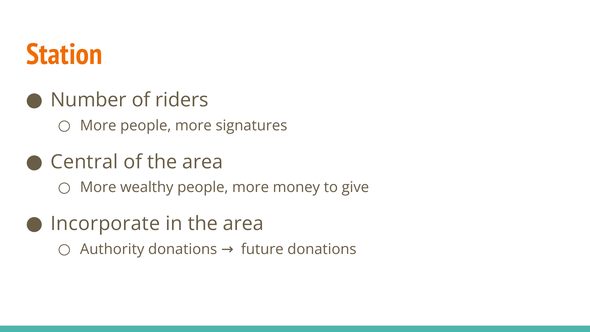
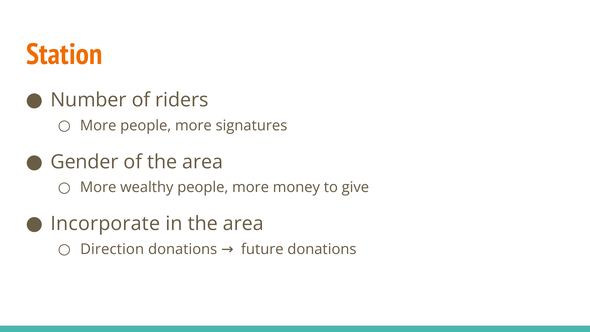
Central: Central -> Gender
Authority: Authority -> Direction
